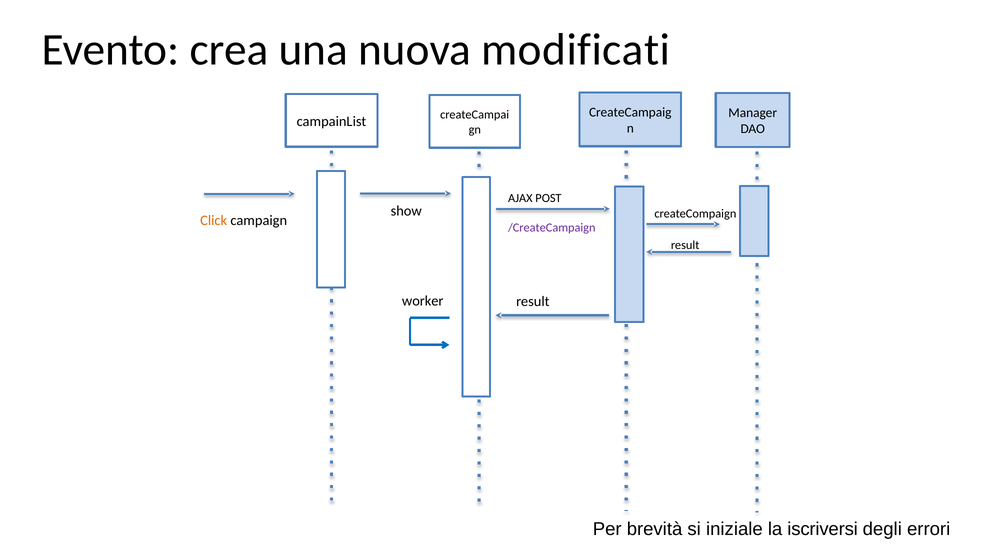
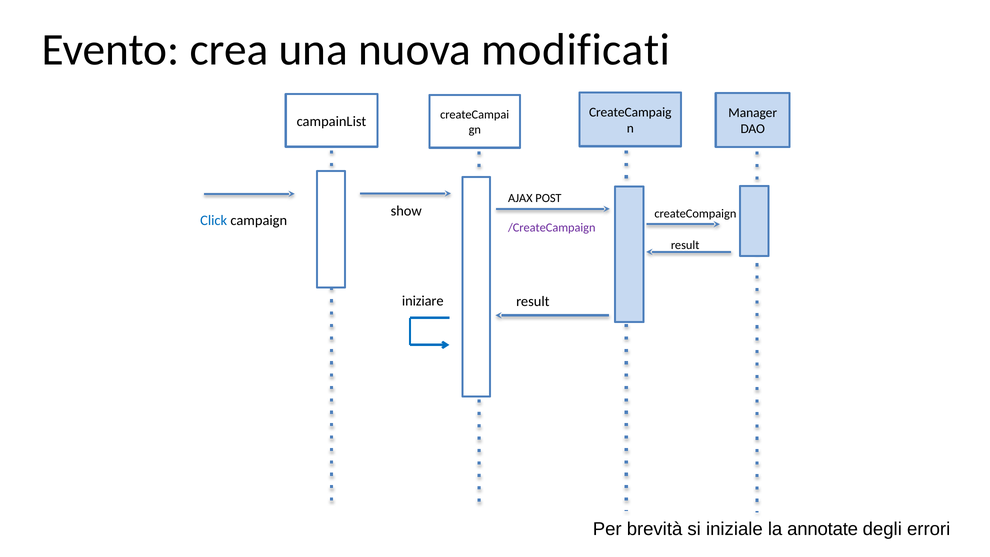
Click colour: orange -> blue
worker: worker -> iniziare
iscriversi: iscriversi -> annotate
